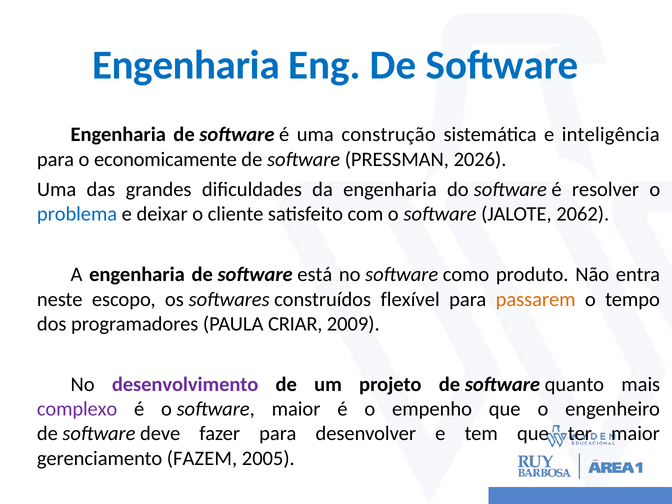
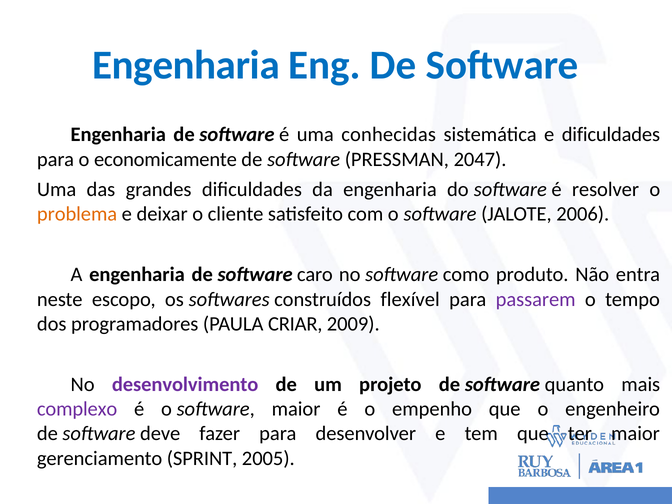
construção: construção -> conhecidas
e inteligência: inteligência -> dificuldades
2026: 2026 -> 2047
problema colour: blue -> orange
2062: 2062 -> 2006
está: está -> caro
passarem colour: orange -> purple
FAZEM: FAZEM -> SPRINT
